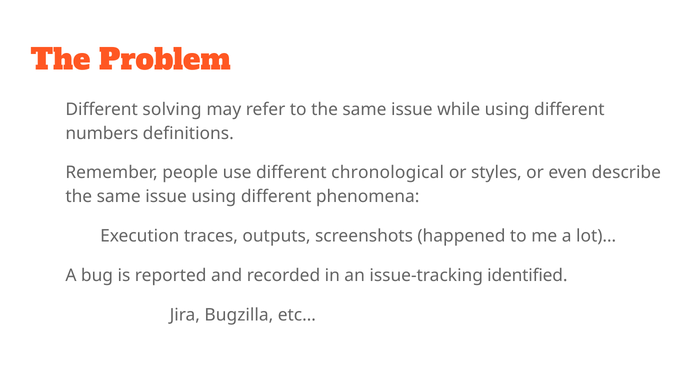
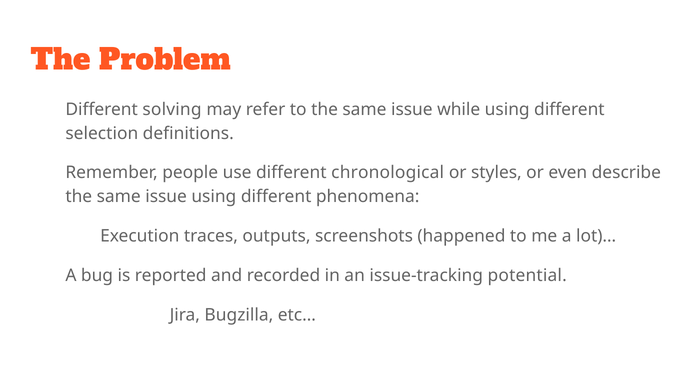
numbers: numbers -> selection
identified: identified -> potential
